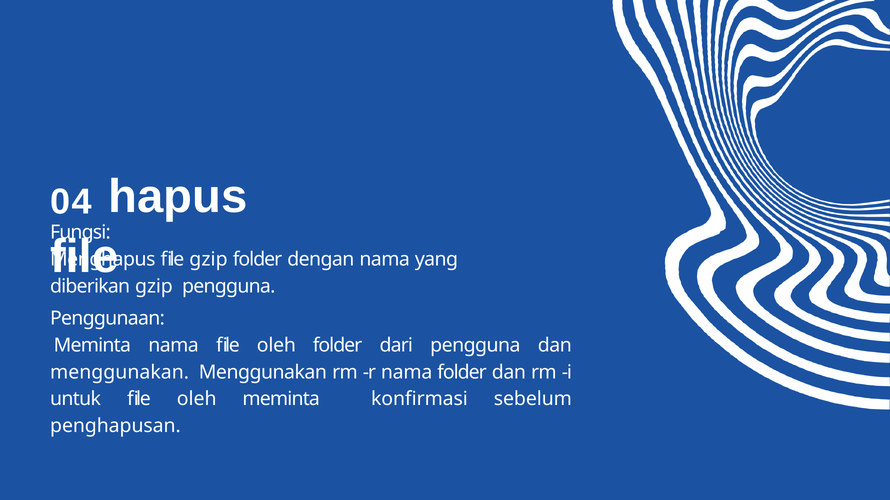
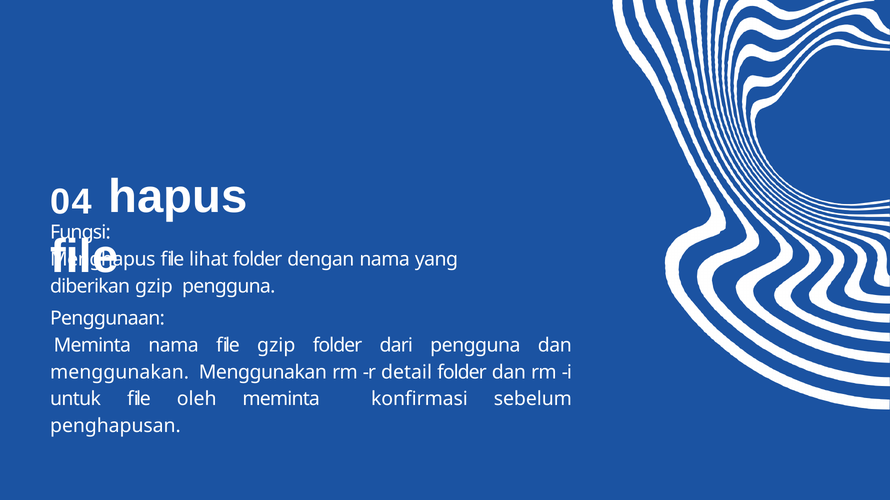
file gzip: gzip -> lihat
nama file oleh: oleh -> gzip
r nama: nama -> detail
